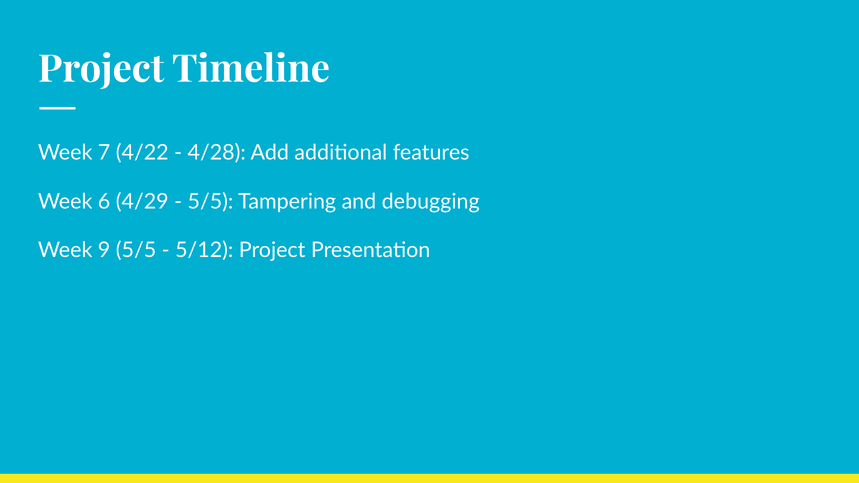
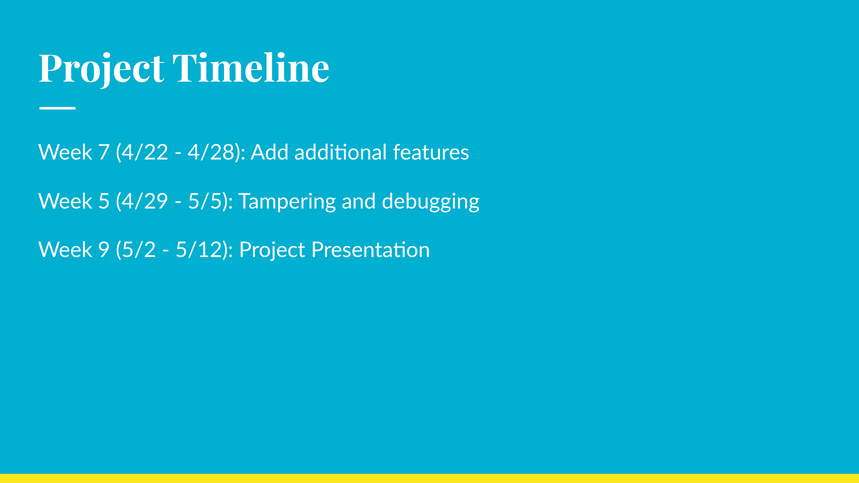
6: 6 -> 5
9 5/5: 5/5 -> 5/2
